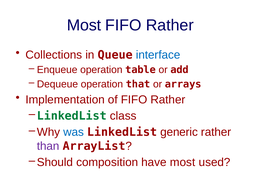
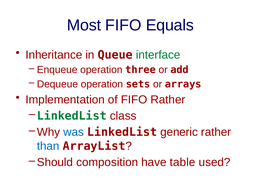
Rather at (170, 25): Rather -> Equals
Collections: Collections -> Inheritance
interface colour: blue -> green
table: table -> three
that: that -> sets
than colour: purple -> blue
have most: most -> table
